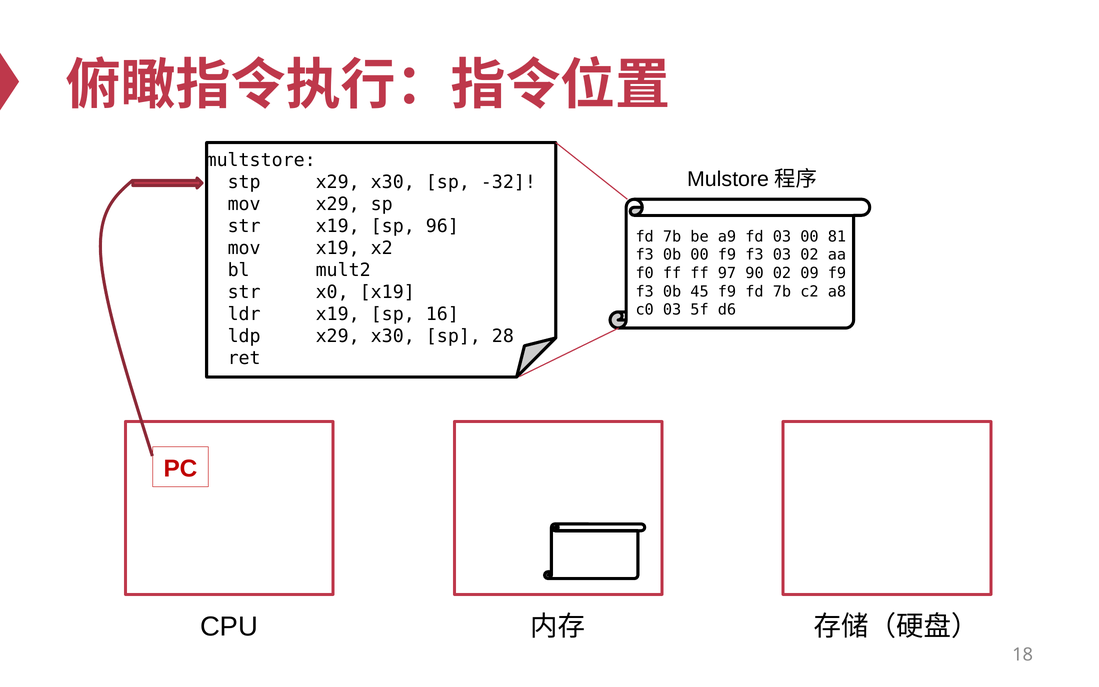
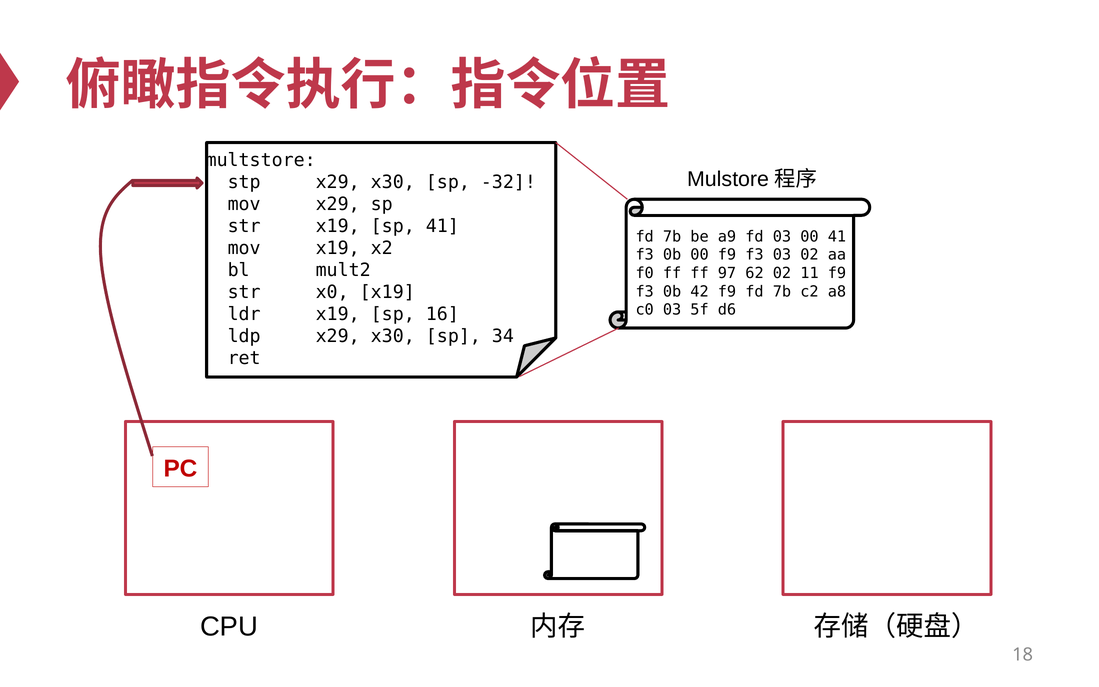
sp 96: 96 -> 41
00 81: 81 -> 41
90: 90 -> 62
09: 09 -> 11
45: 45 -> 42
28: 28 -> 34
